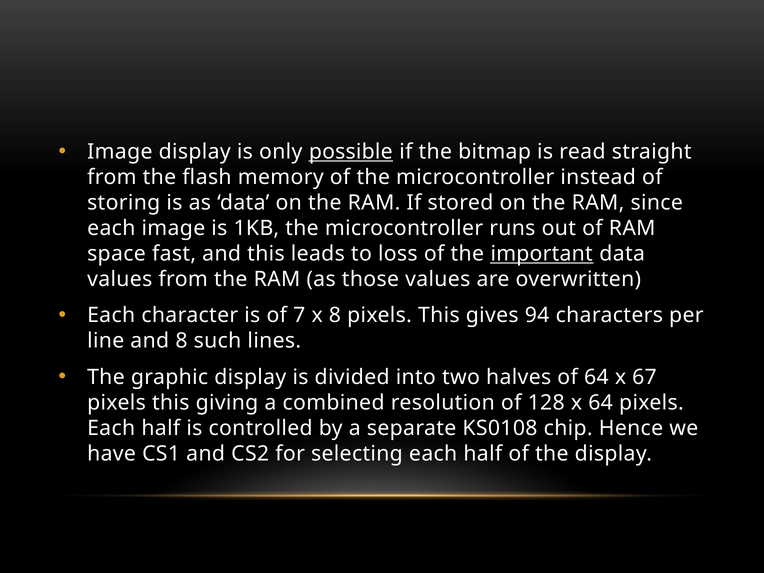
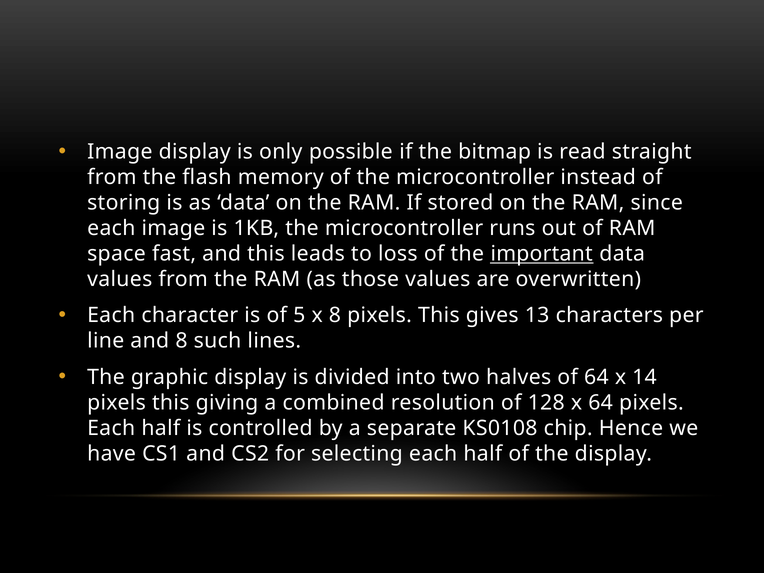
possible underline: present -> none
7: 7 -> 5
94: 94 -> 13
67: 67 -> 14
